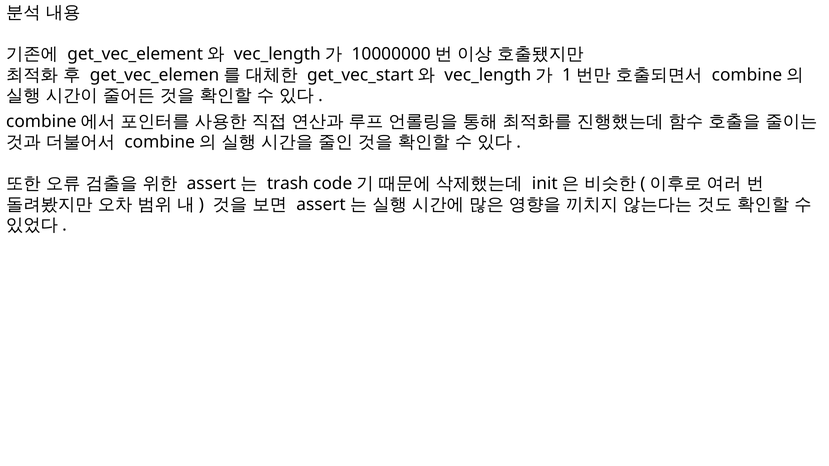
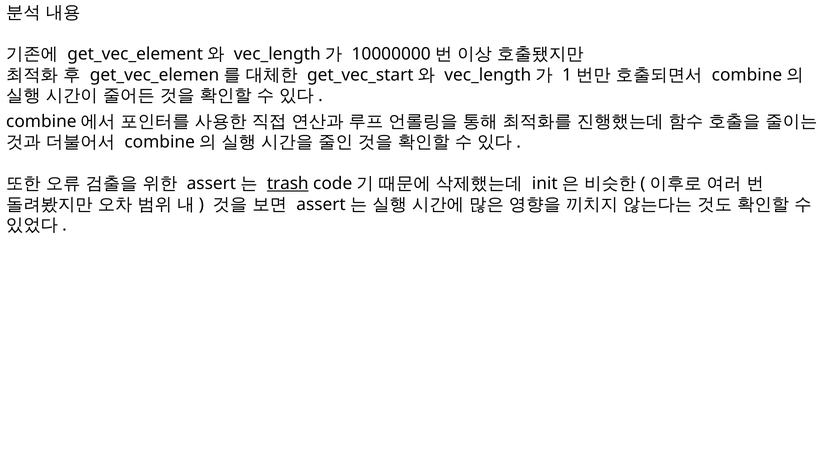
trash underline: none -> present
